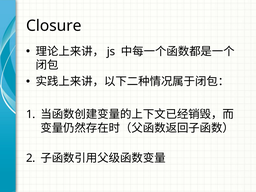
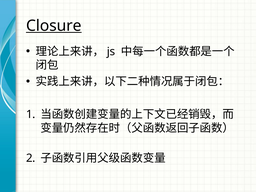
Closure underline: none -> present
